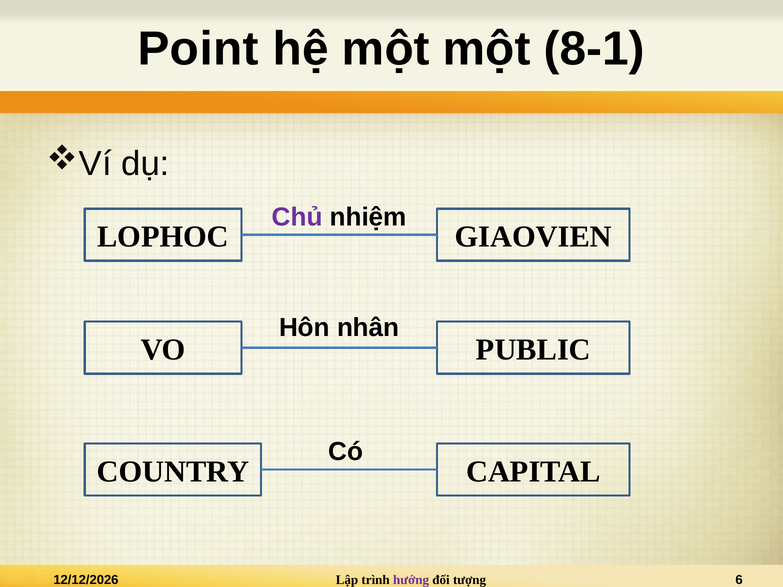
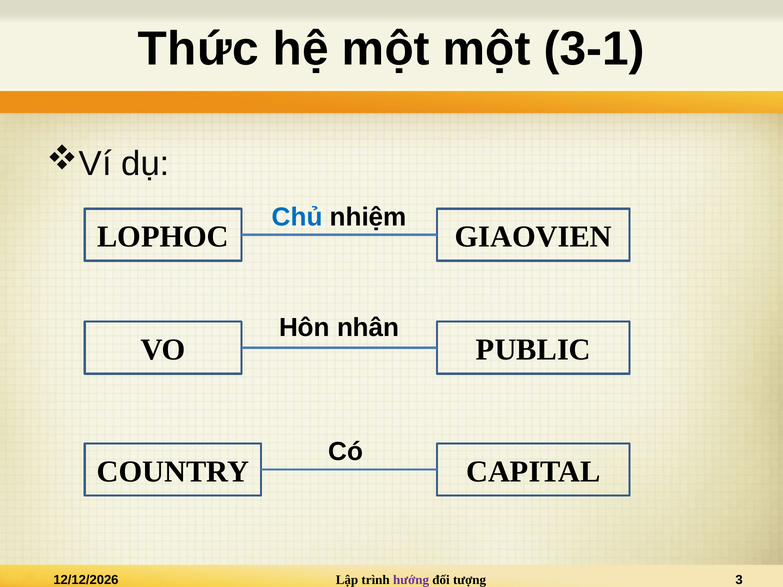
Point: Point -> Thức
8-1: 8-1 -> 3-1
Chủ colour: purple -> blue
6: 6 -> 3
